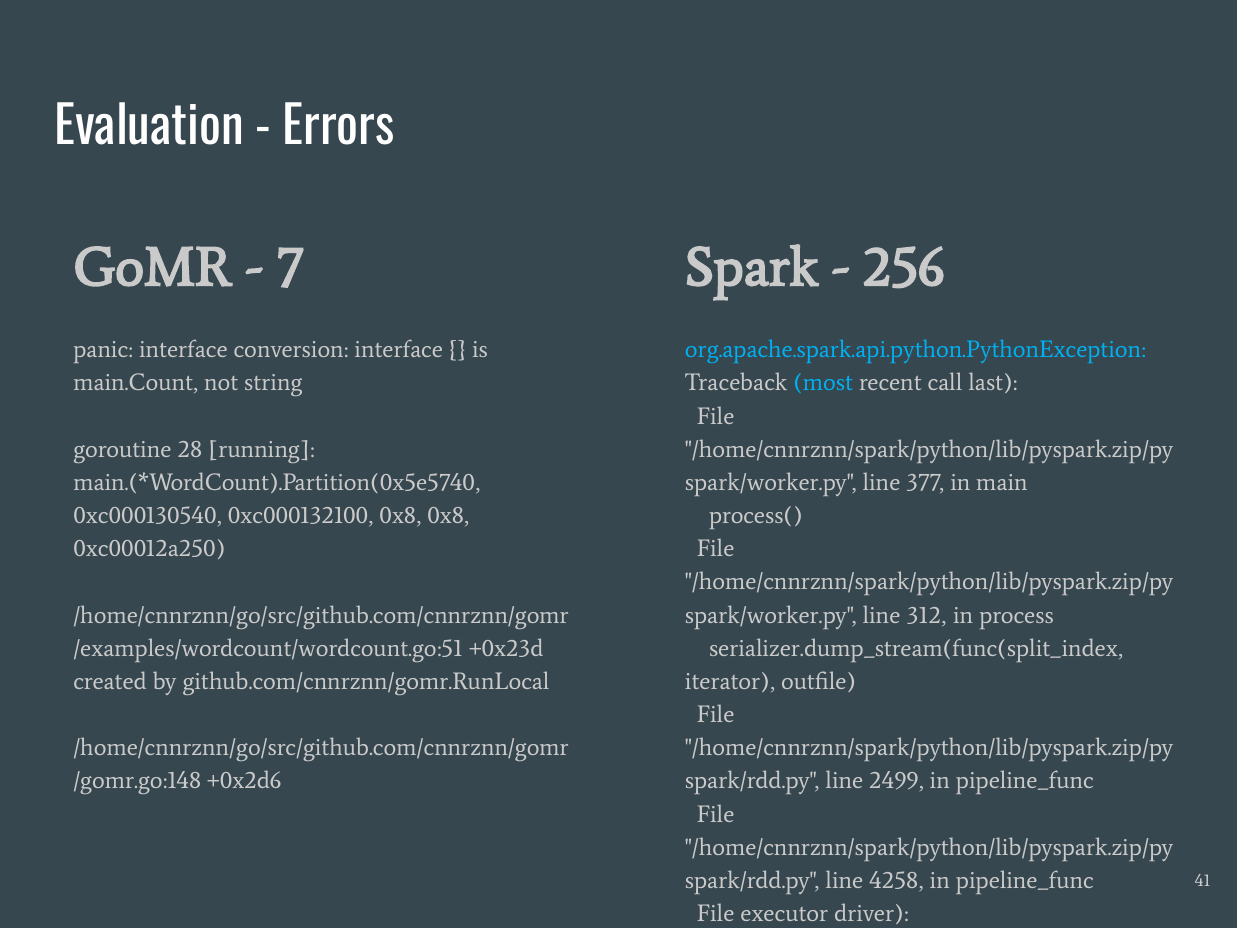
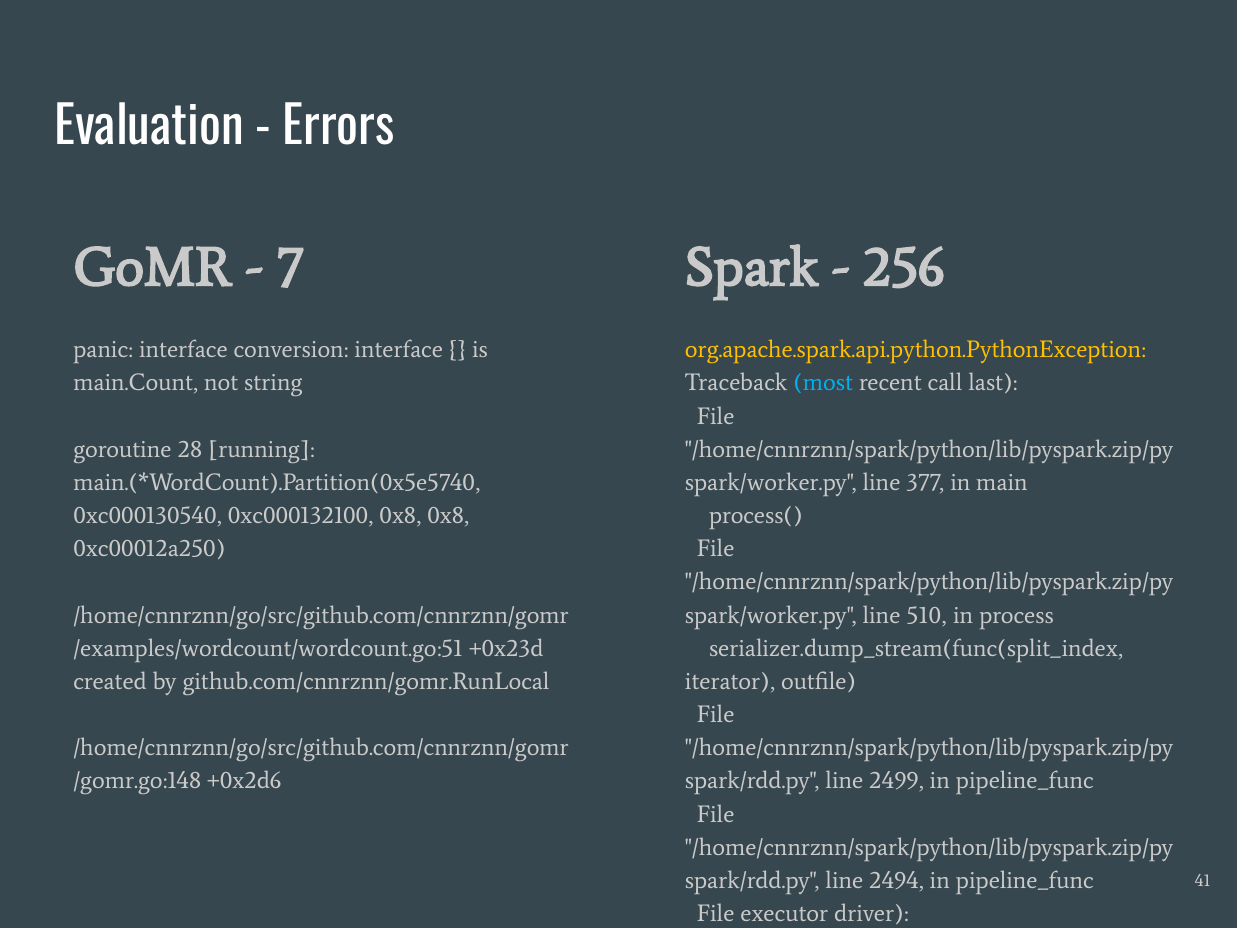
org.apache.spark.api.python.PythonException at (915, 350) colour: light blue -> yellow
312: 312 -> 510
4258: 4258 -> 2494
